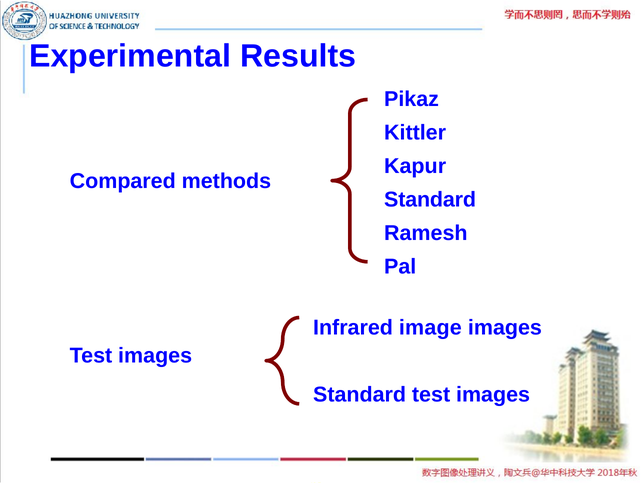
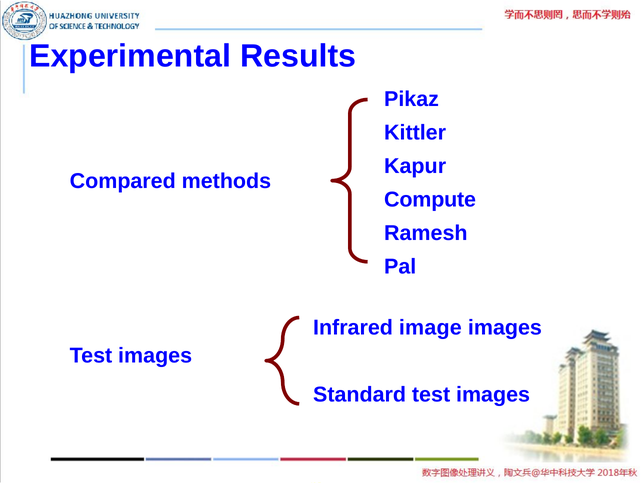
Standard at (430, 200): Standard -> Compute
